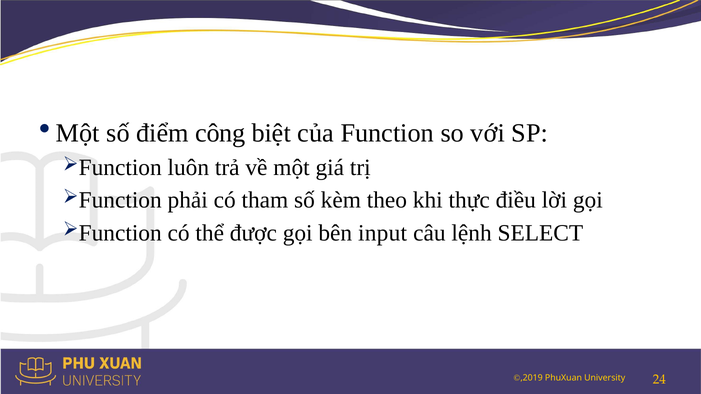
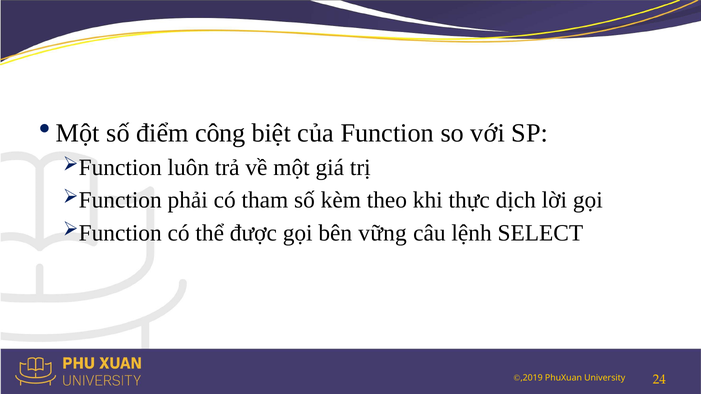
điều: điều -> dịch
input: input -> vững
